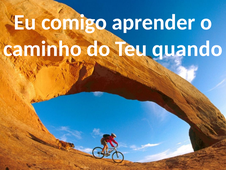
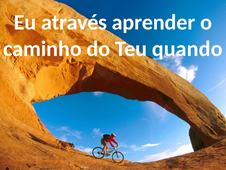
comigo: comigo -> através
